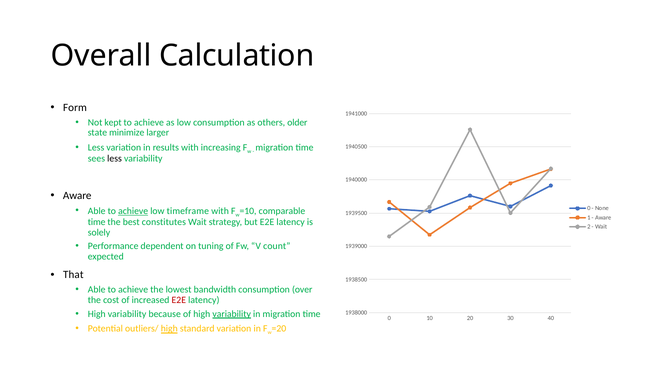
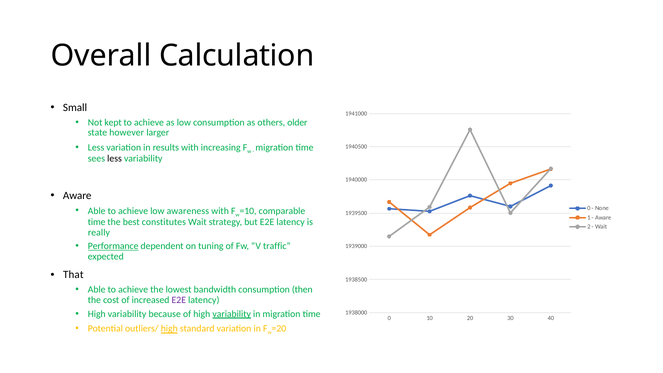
Form: Form -> Small
minimize: minimize -> however
achieve at (133, 211) underline: present -> none
timeframe: timeframe -> awareness
solely: solely -> really
Performance underline: none -> present
count: count -> traffic
over: over -> then
E2E at (179, 300) colour: red -> purple
